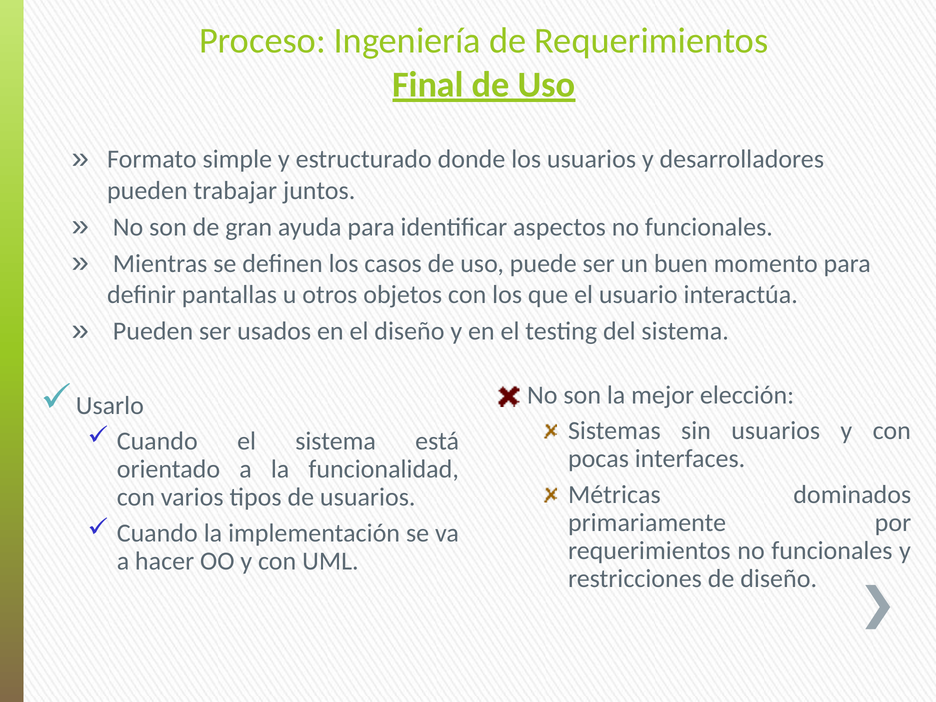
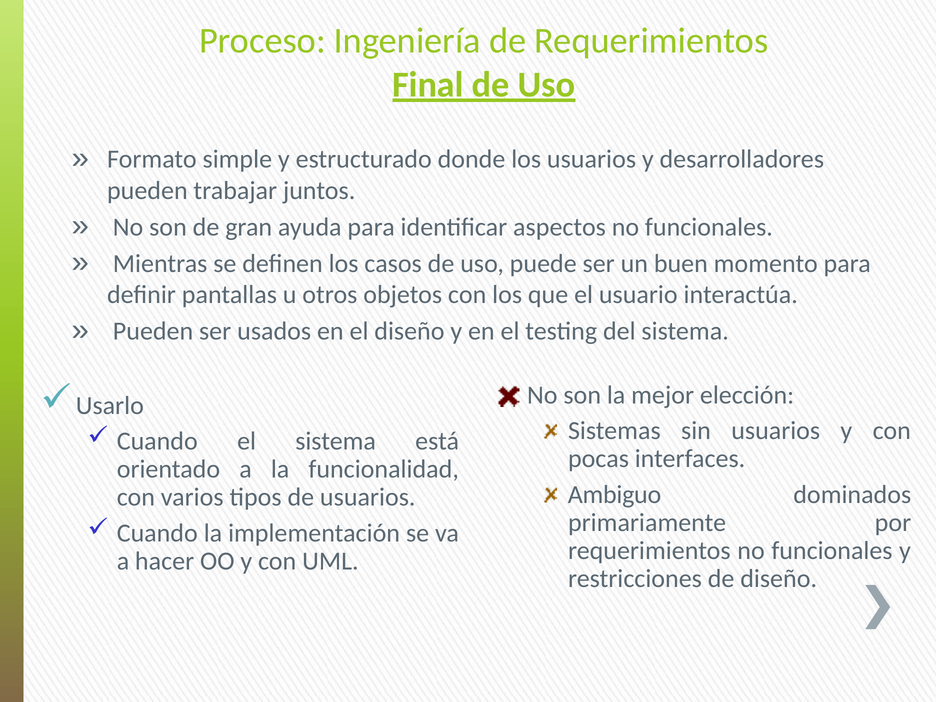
Métricas: Métricas -> Ambiguo
